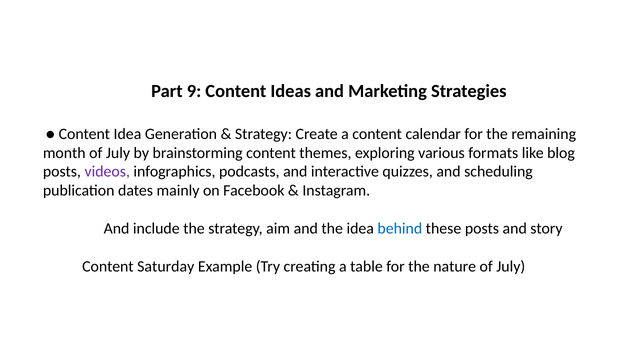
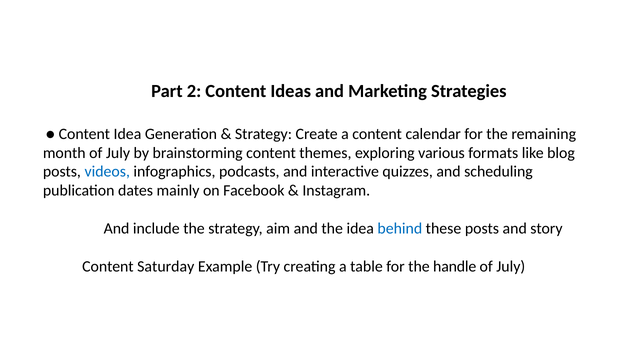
9: 9 -> 2
videos colour: purple -> blue
nature: nature -> handle
